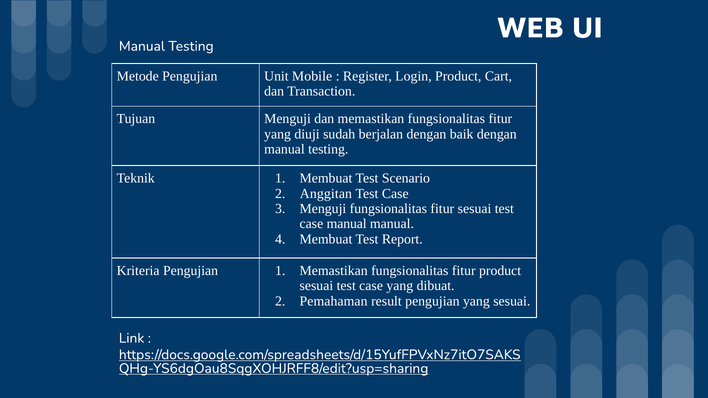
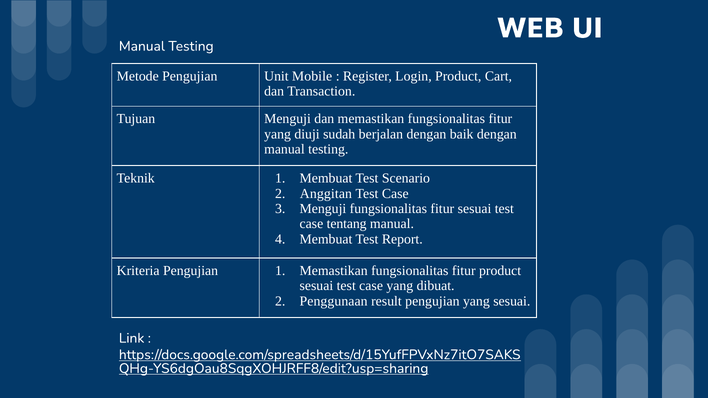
case manual: manual -> tentang
Pemahaman: Pemahaman -> Penggunaan
